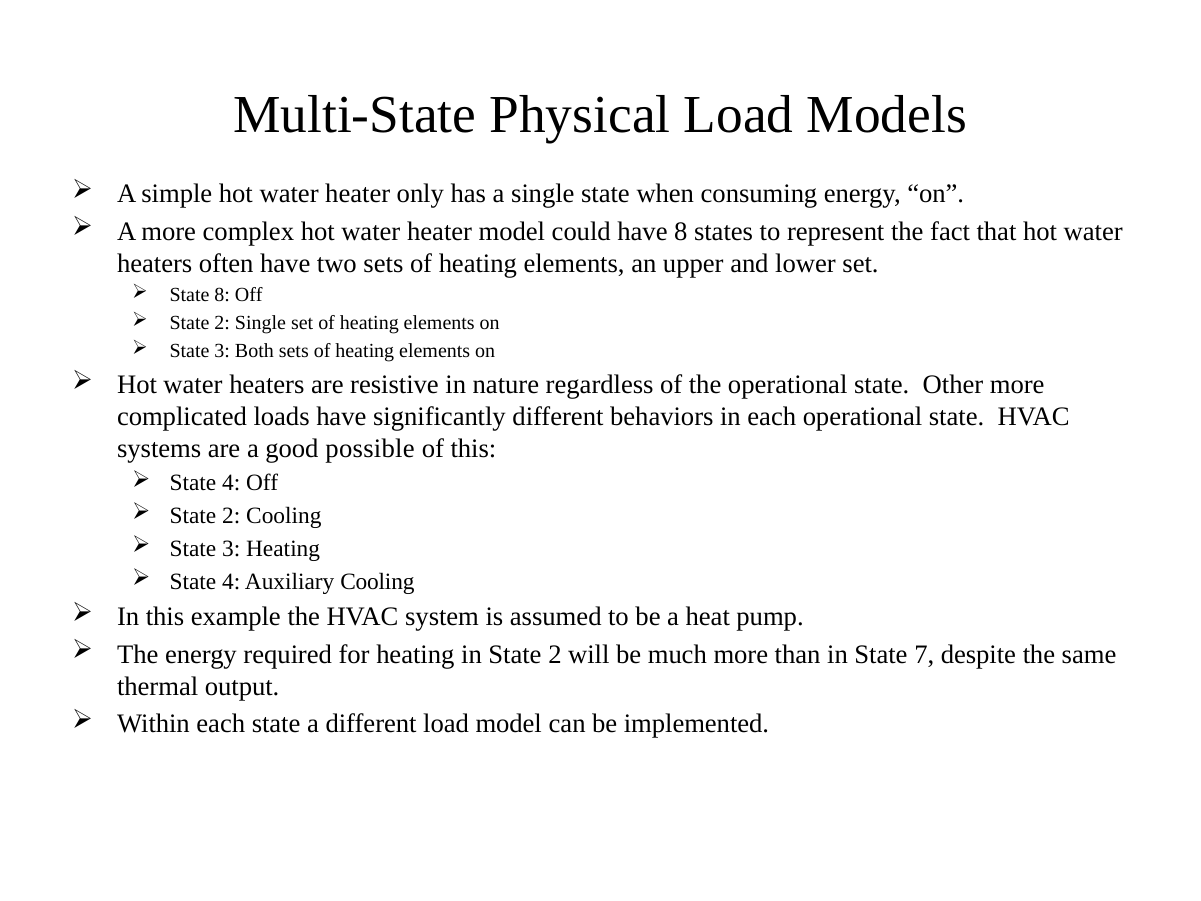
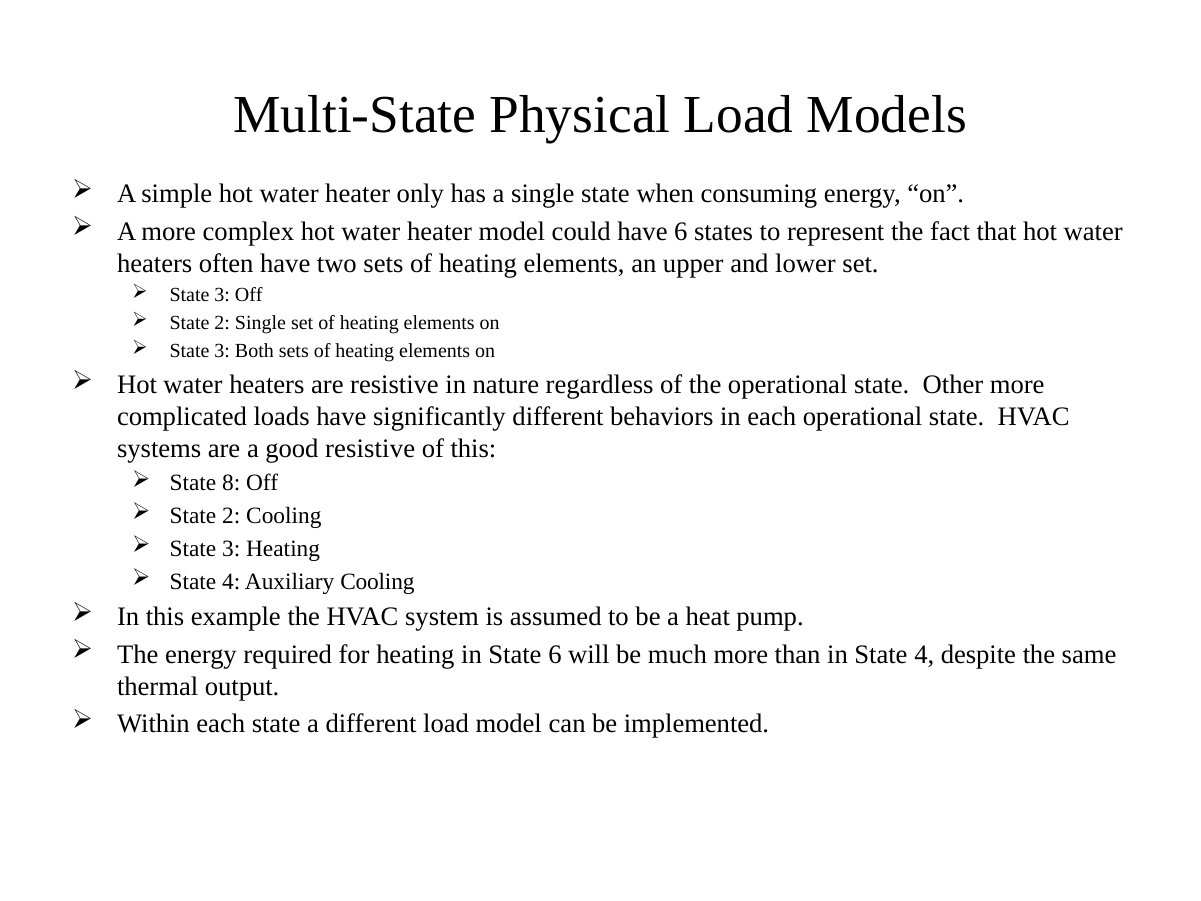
have 8: 8 -> 6
8 at (222, 295): 8 -> 3
good possible: possible -> resistive
4 at (231, 483): 4 -> 8
in State 2: 2 -> 6
in State 7: 7 -> 4
